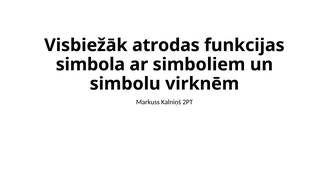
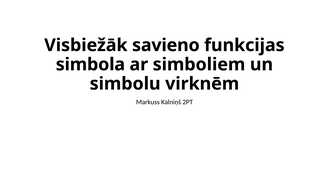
atrodas: atrodas -> savieno
